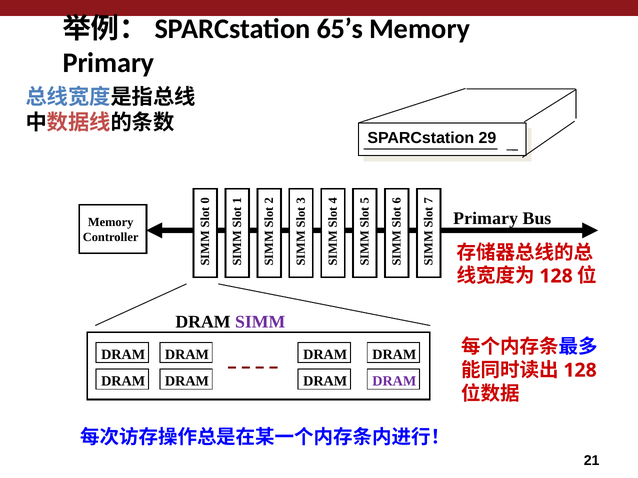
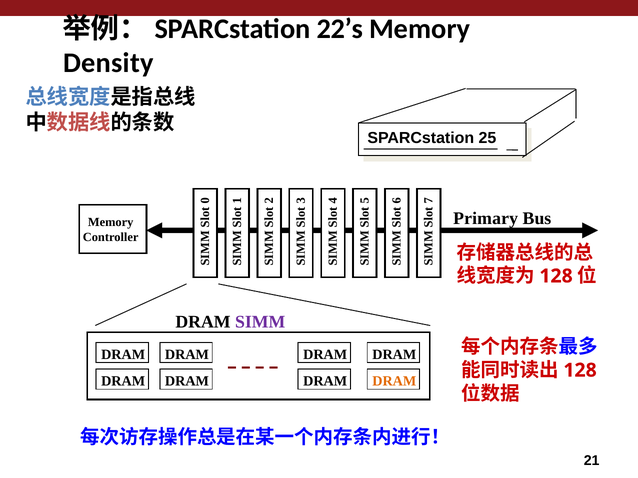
65’s: 65’s -> 22’s
Primary at (108, 63): Primary -> Density
29: 29 -> 25
DRAM at (394, 381) colour: purple -> orange
